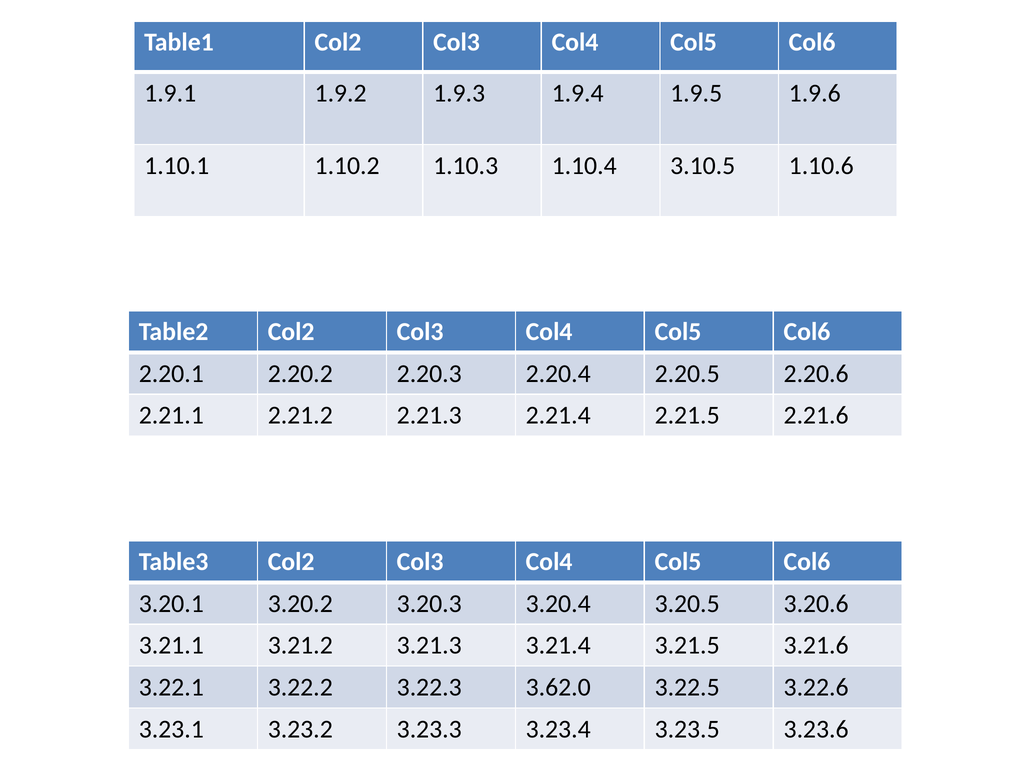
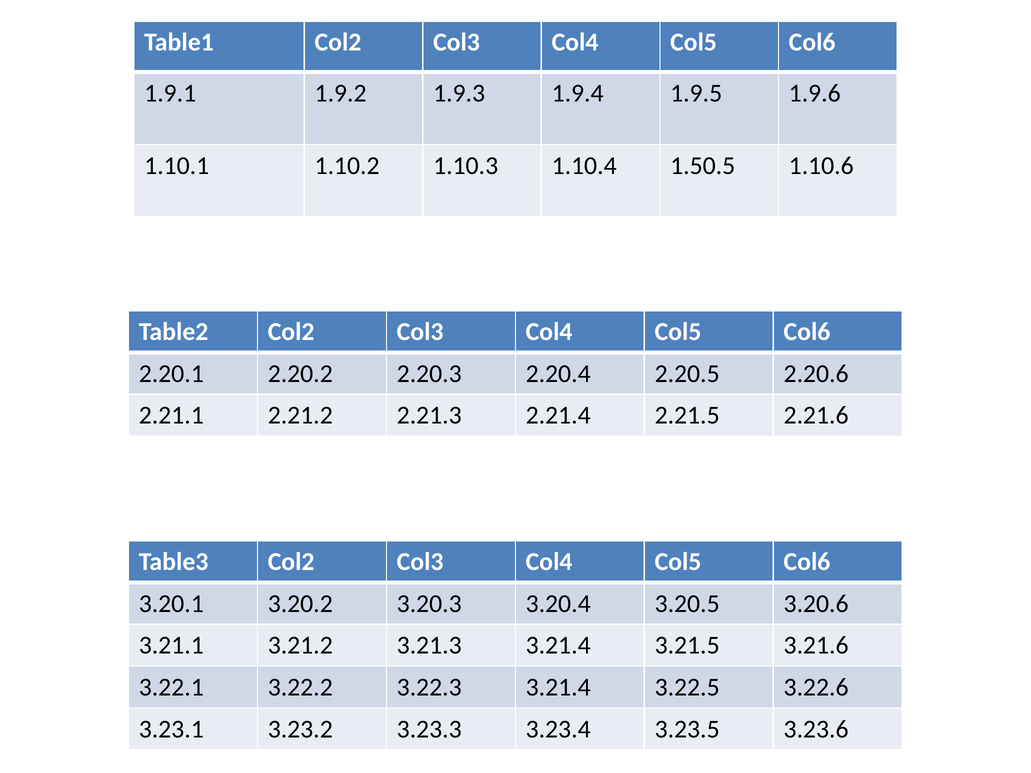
3.10.5: 3.10.5 -> 1.50.5
3.22.3 3.62.0: 3.62.0 -> 3.21.4
